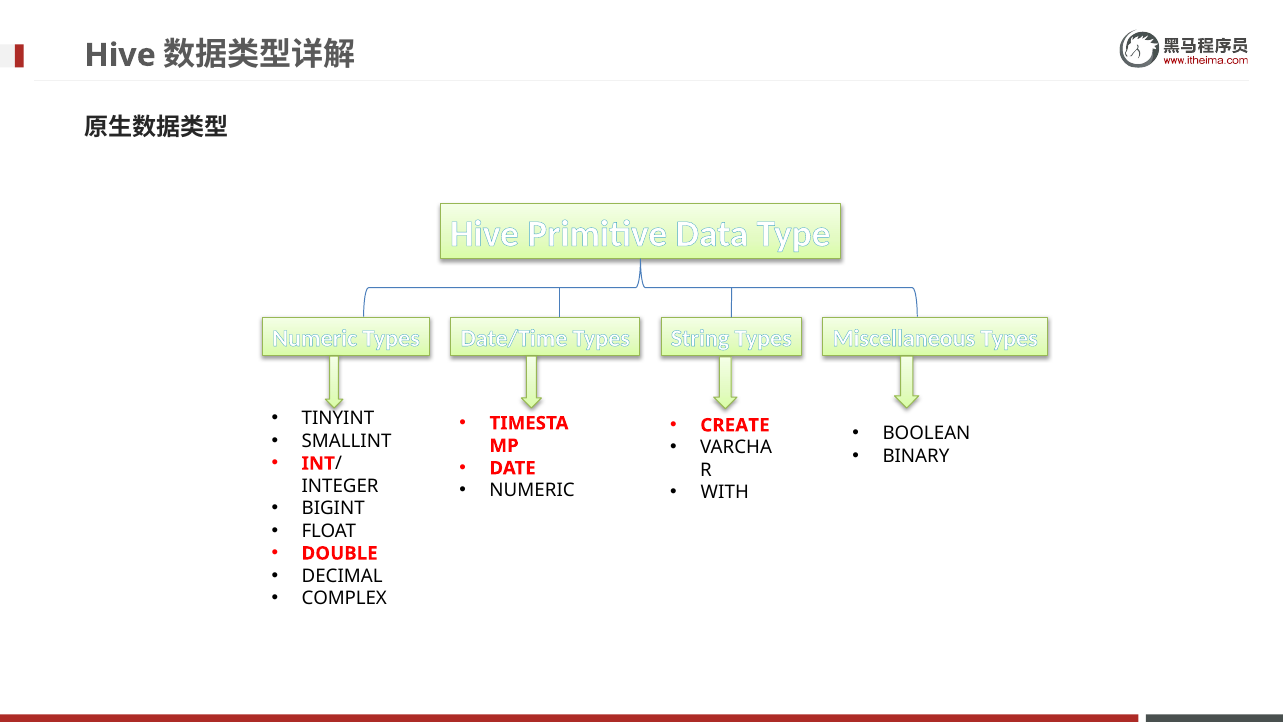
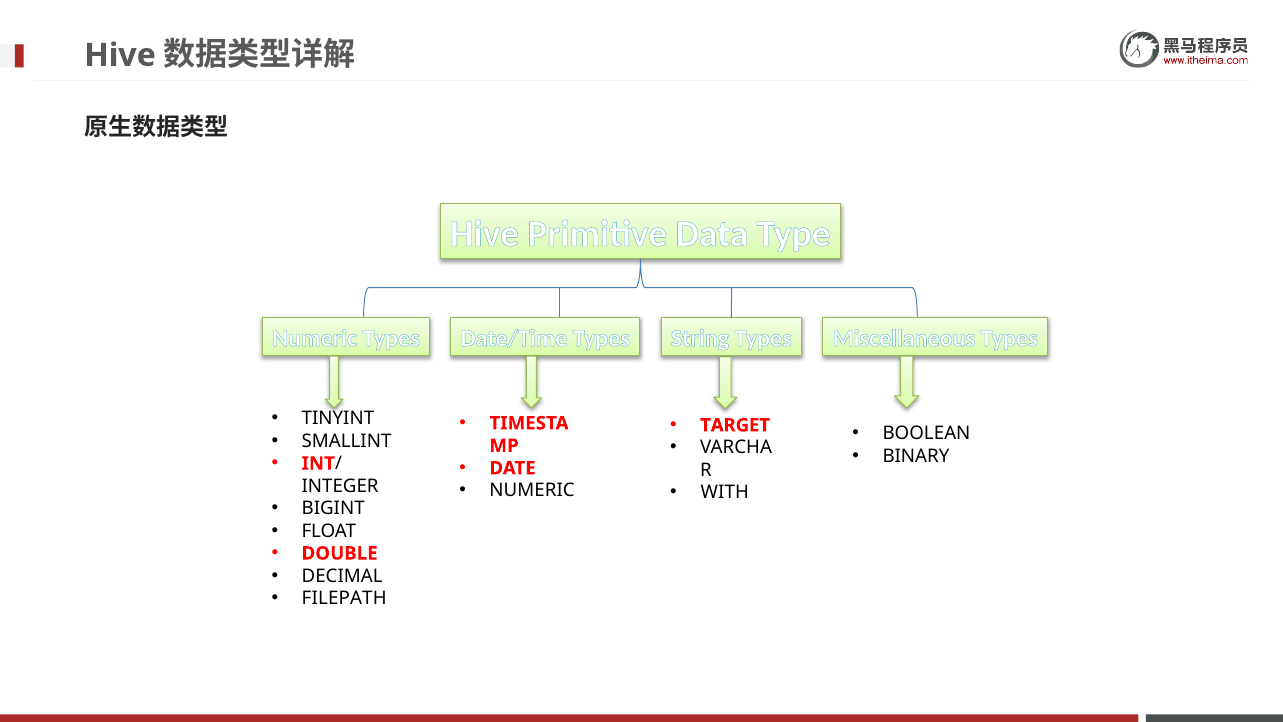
CREATE: CREATE -> TARGET
COMPLEX: COMPLEX -> FILEPATH
